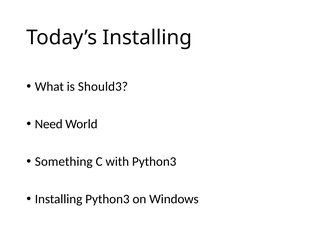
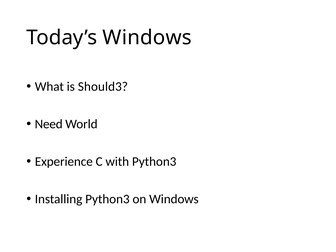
Today’s Installing: Installing -> Windows
Something: Something -> Experience
